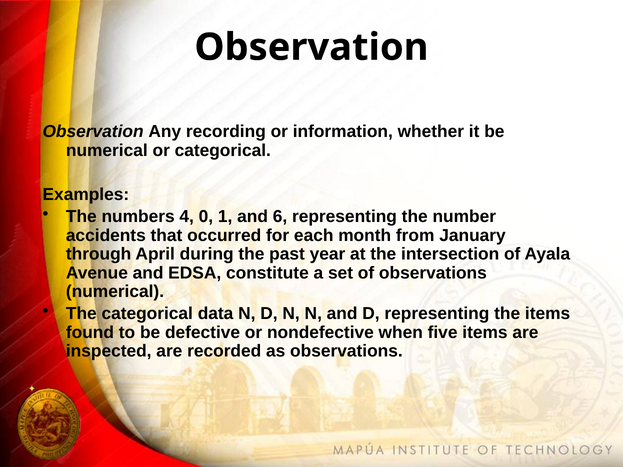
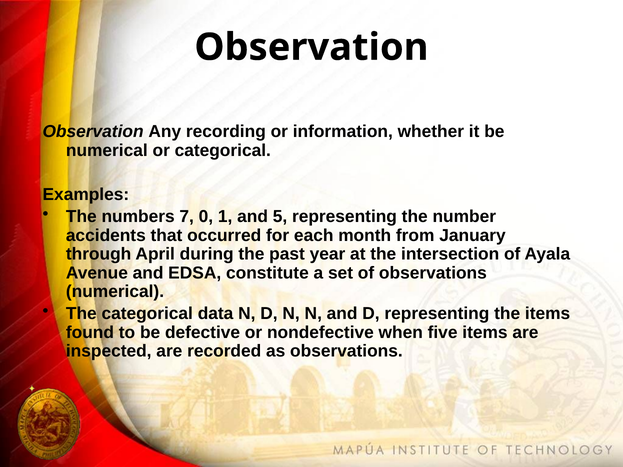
4: 4 -> 7
6: 6 -> 5
